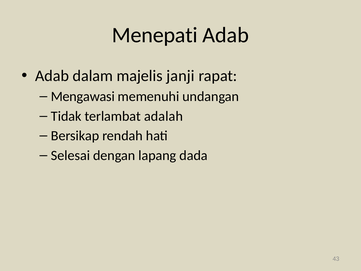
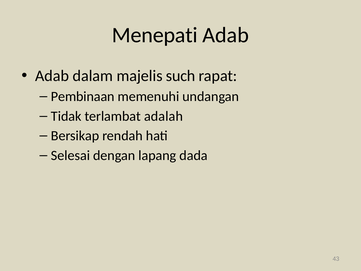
janji: janji -> such
Mengawasi: Mengawasi -> Pembinaan
